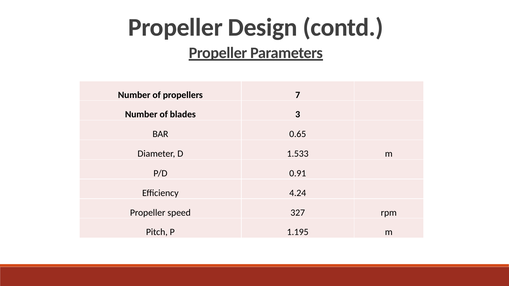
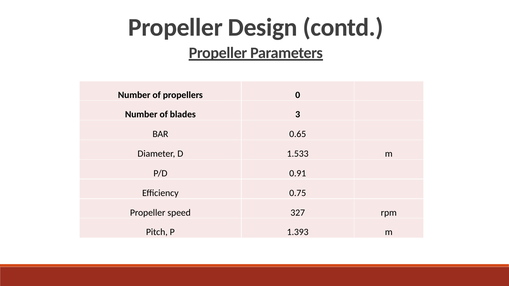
7: 7 -> 0
4.24: 4.24 -> 0.75
1.195: 1.195 -> 1.393
